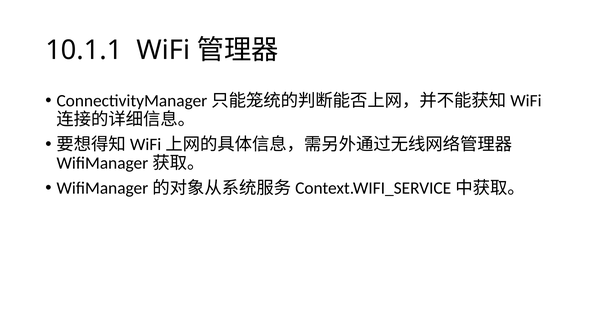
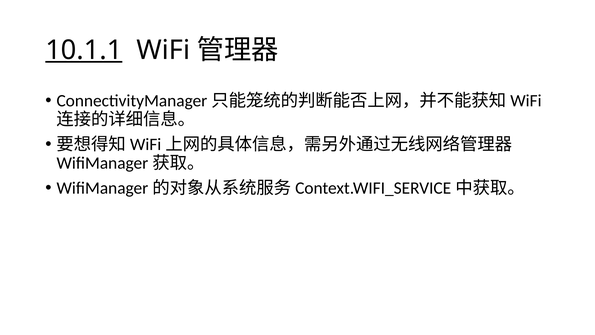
10.1.1 underline: none -> present
